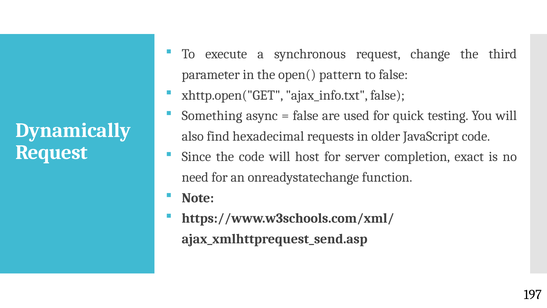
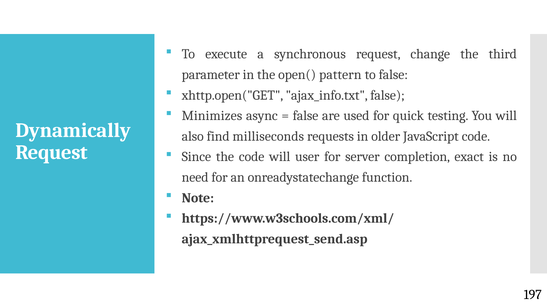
Something: Something -> Minimizes
hexadecimal: hexadecimal -> milliseconds
host: host -> user
